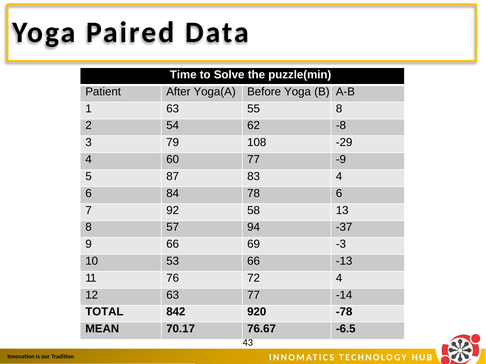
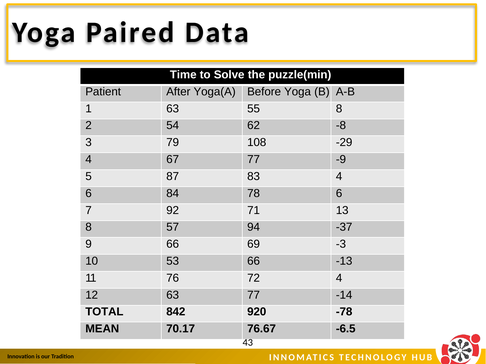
60: 60 -> 67
58: 58 -> 71
